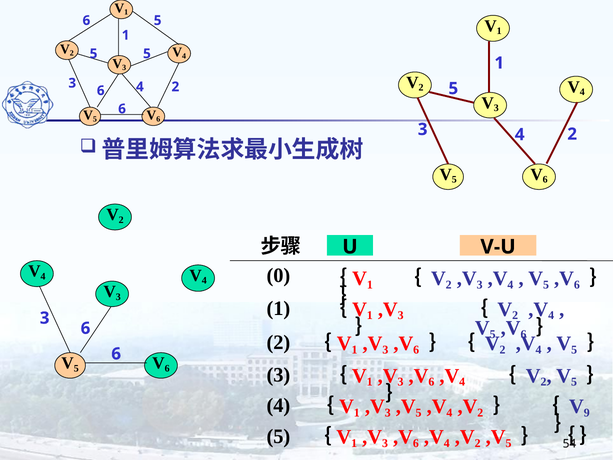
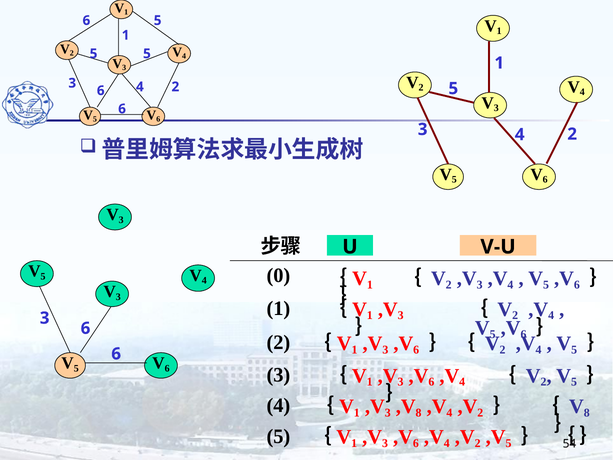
2 at (121, 220): 2 -> 3
4 at (43, 276): 4 -> 5
5 at (419, 412): 5 -> 8
9 at (587, 412): 9 -> 8
